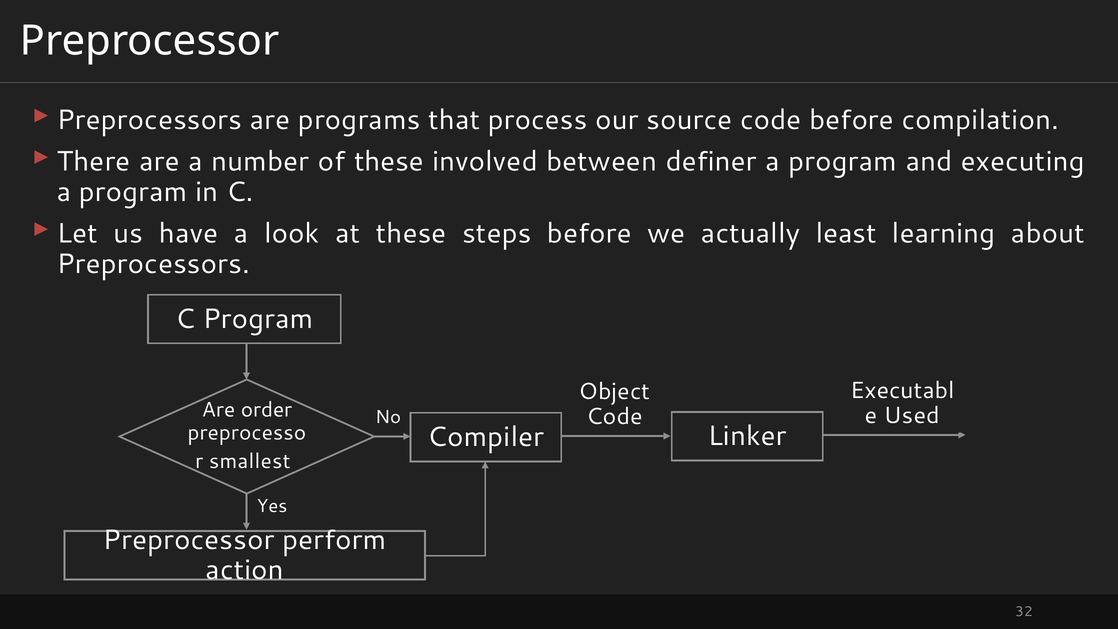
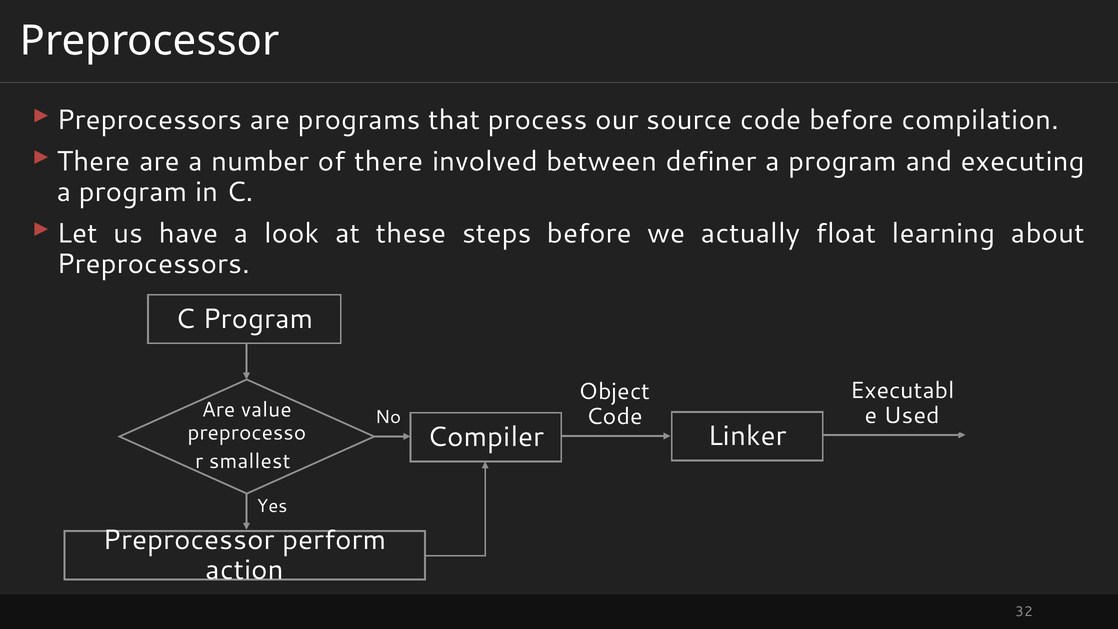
of these: these -> there
least: least -> float
order: order -> value
